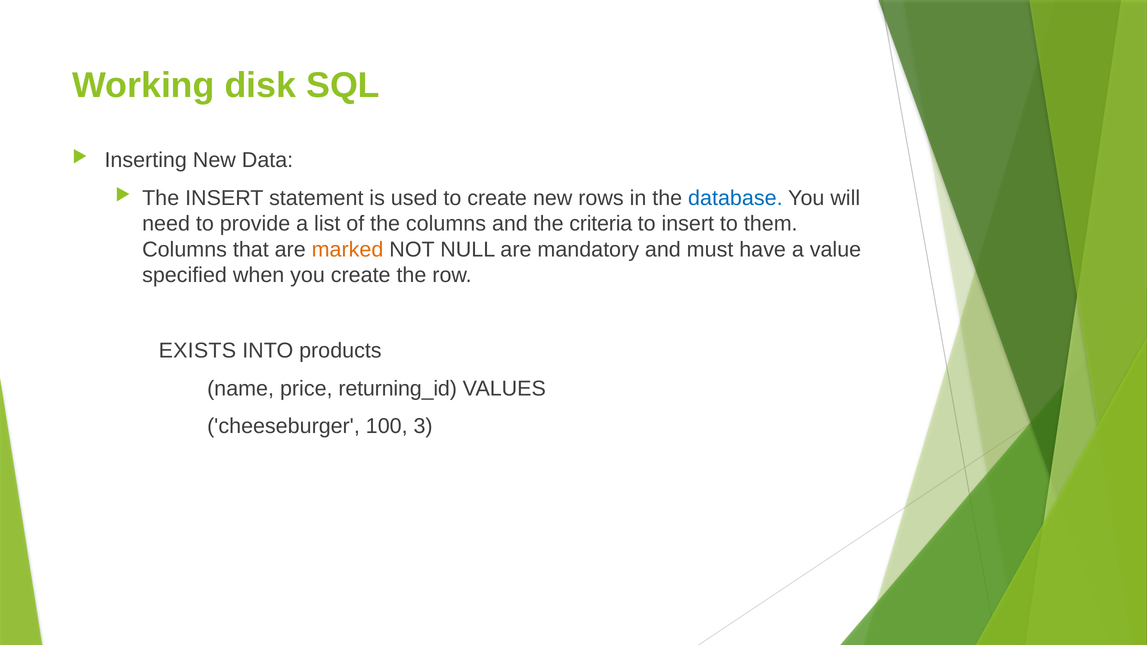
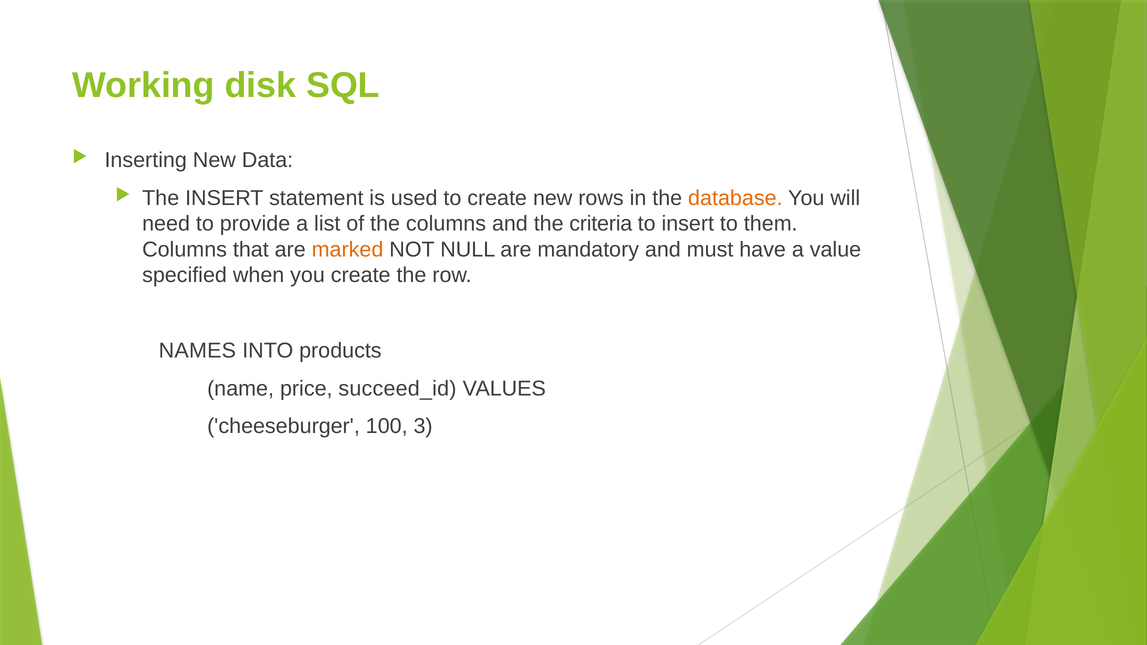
database colour: blue -> orange
EXISTS: EXISTS -> NAMES
returning_id: returning_id -> succeed_id
